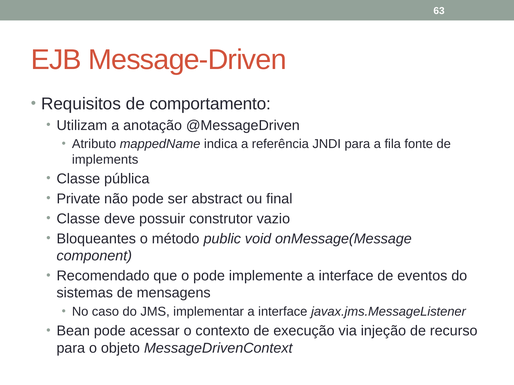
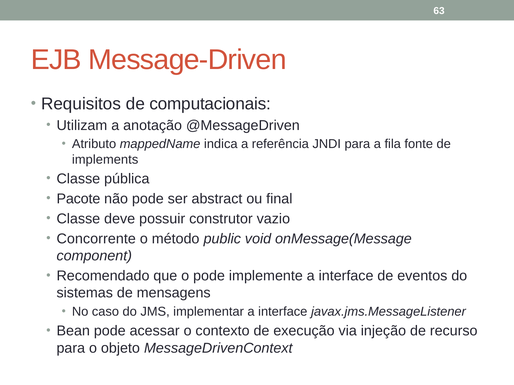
comportamento: comportamento -> computacionais
Private: Private -> Pacote
Bloqueantes: Bloqueantes -> Concorrente
